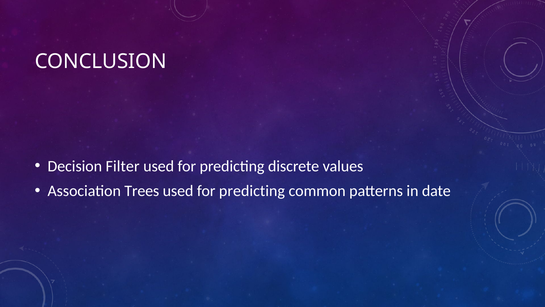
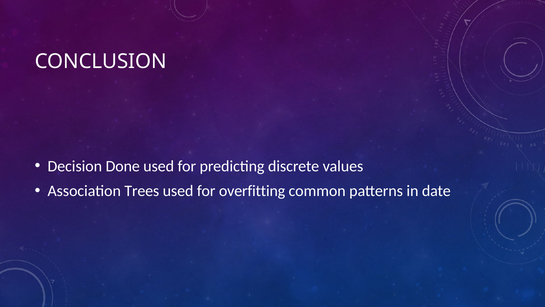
Filter: Filter -> Done
predicting at (252, 191): predicting -> overfitting
